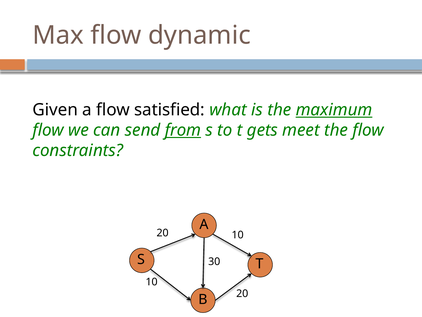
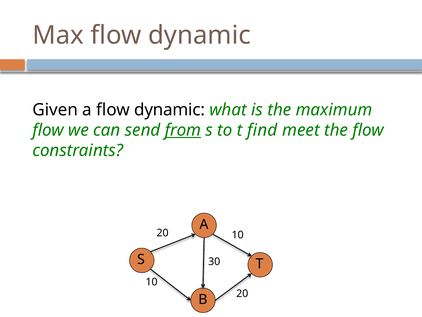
a flow satisfied: satisfied -> dynamic
maximum underline: present -> none
gets: gets -> find
